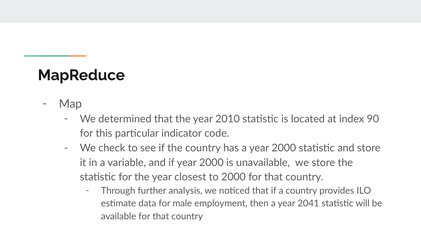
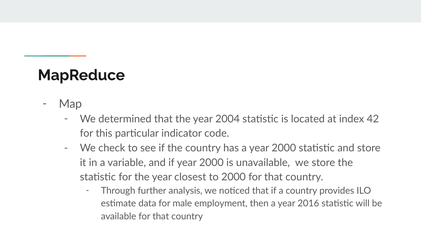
2010: 2010 -> 2004
90: 90 -> 42
2041: 2041 -> 2016
